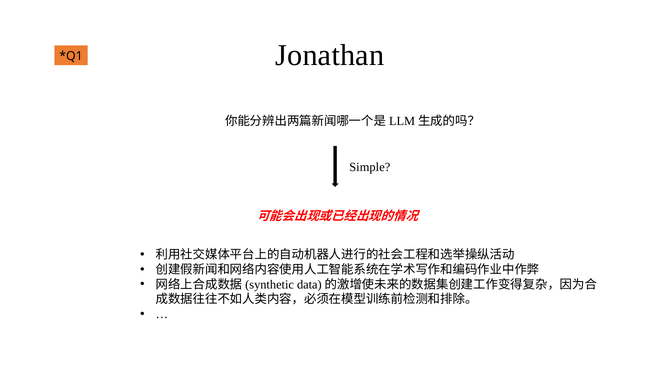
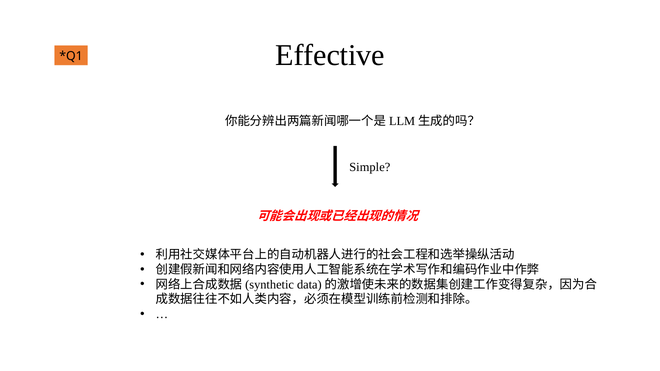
Jonathan: Jonathan -> Effective
